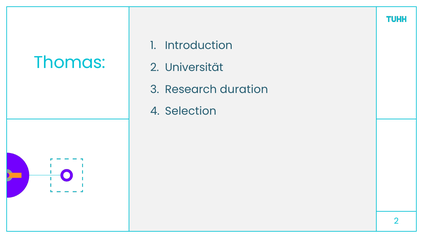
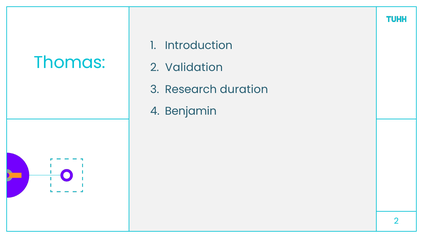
Universität: Universität -> Validation
Selection: Selection -> Benjamin
